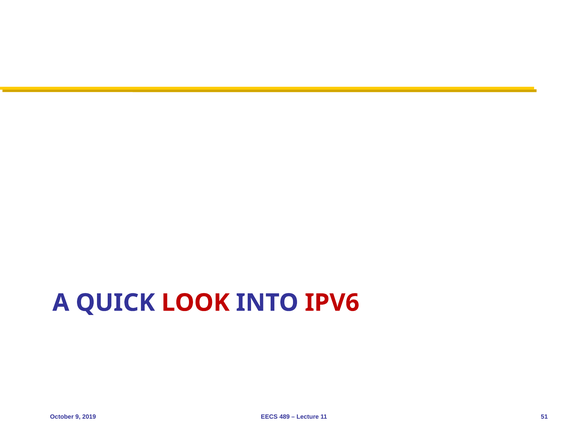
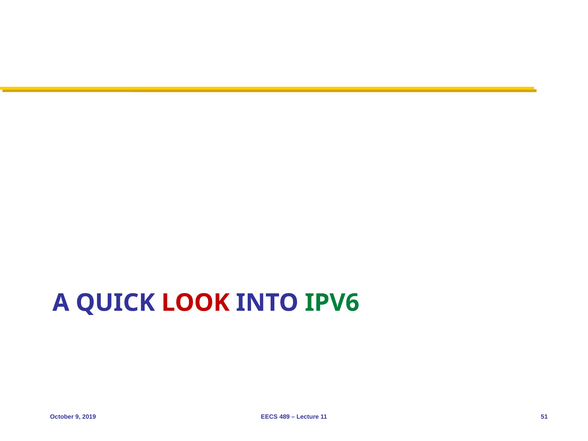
IPV6 colour: red -> green
